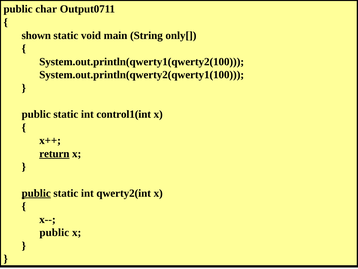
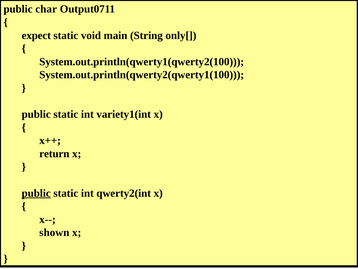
shown: shown -> expect
control1(int: control1(int -> variety1(int
return underline: present -> none
public at (54, 232): public -> shown
